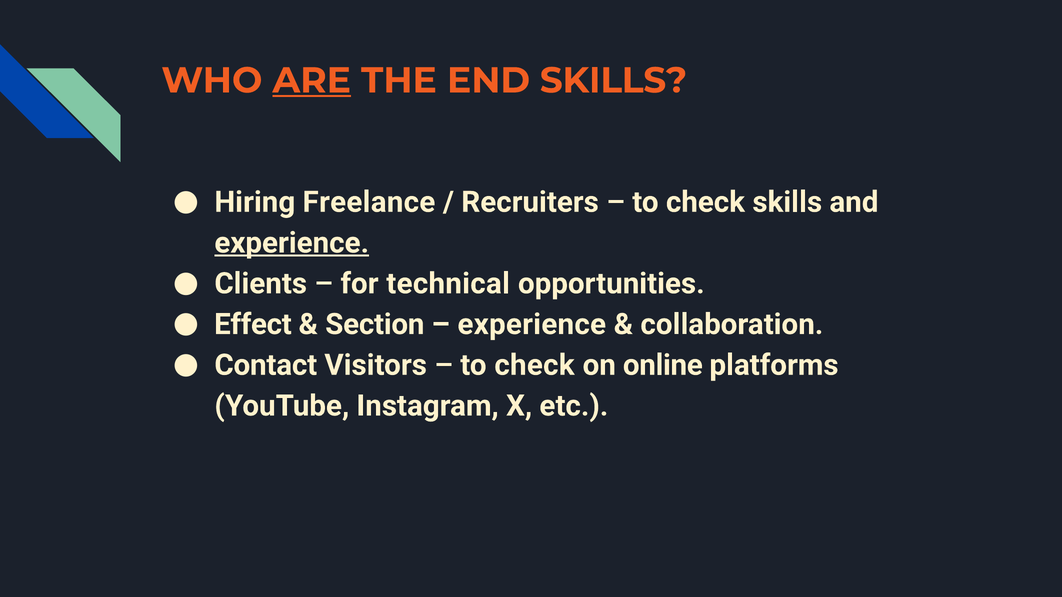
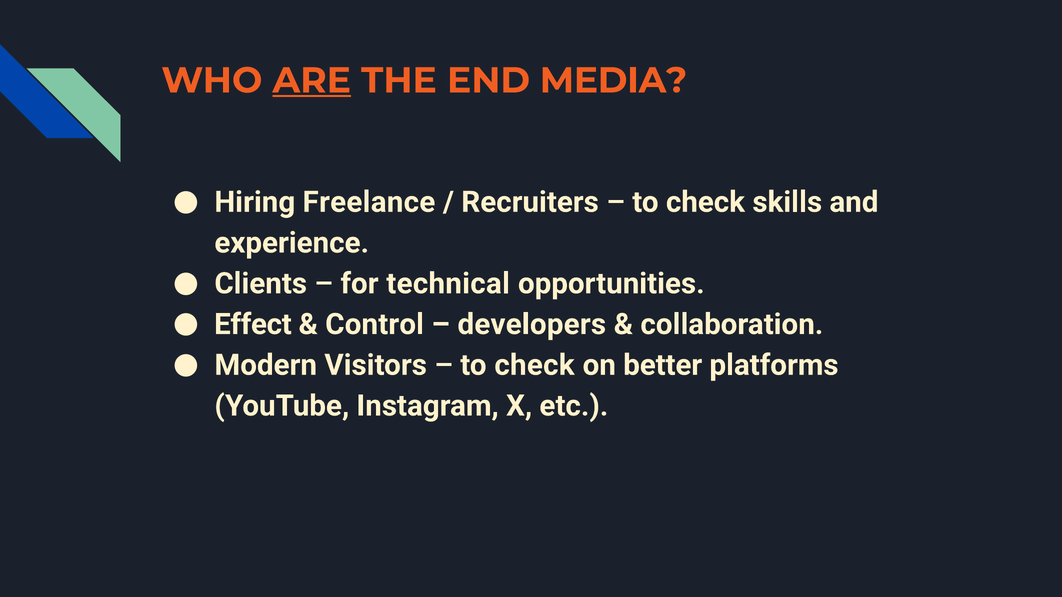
END SKILLS: SKILLS -> MEDIA
experience at (292, 243) underline: present -> none
Section: Section -> Control
experience at (532, 325): experience -> developers
Contact: Contact -> Modern
online: online -> better
